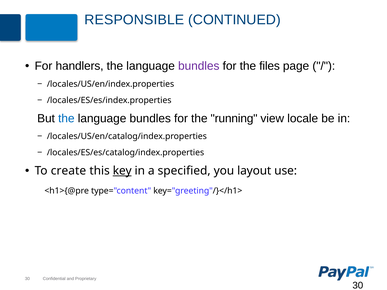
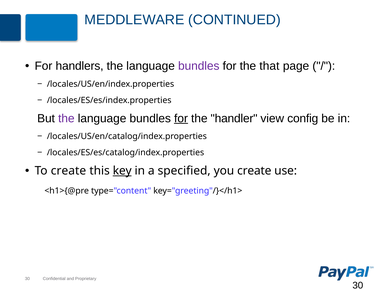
RESPONSIBLE: RESPONSIBLE -> MEDDLEWARE
files: files -> that
the at (66, 118) colour: blue -> purple
for at (181, 118) underline: none -> present
running: running -> handler
locale: locale -> config
you layout: layout -> create
